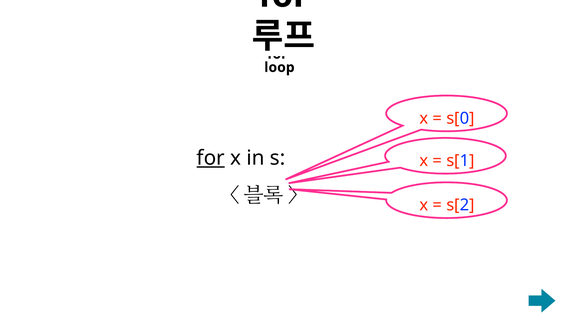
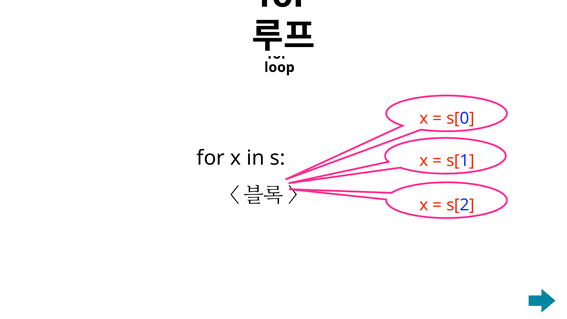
for at (211, 158) underline: present -> none
